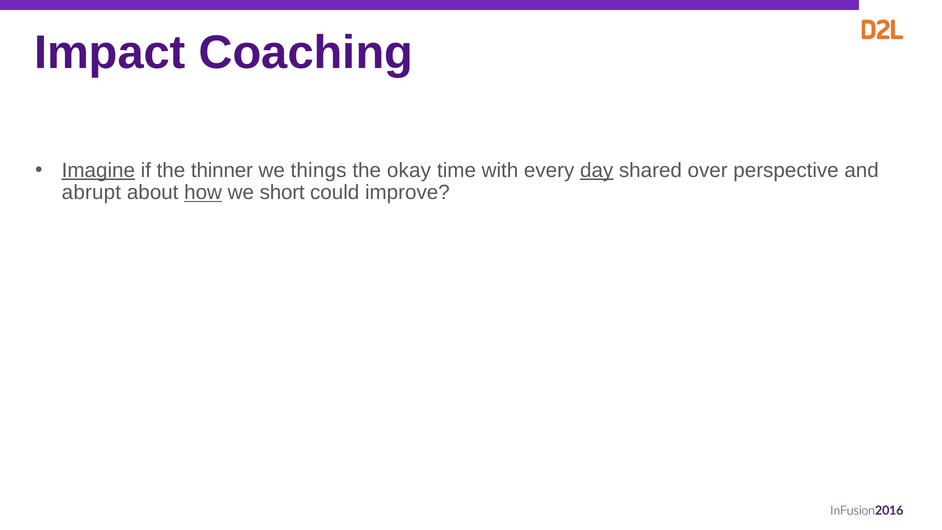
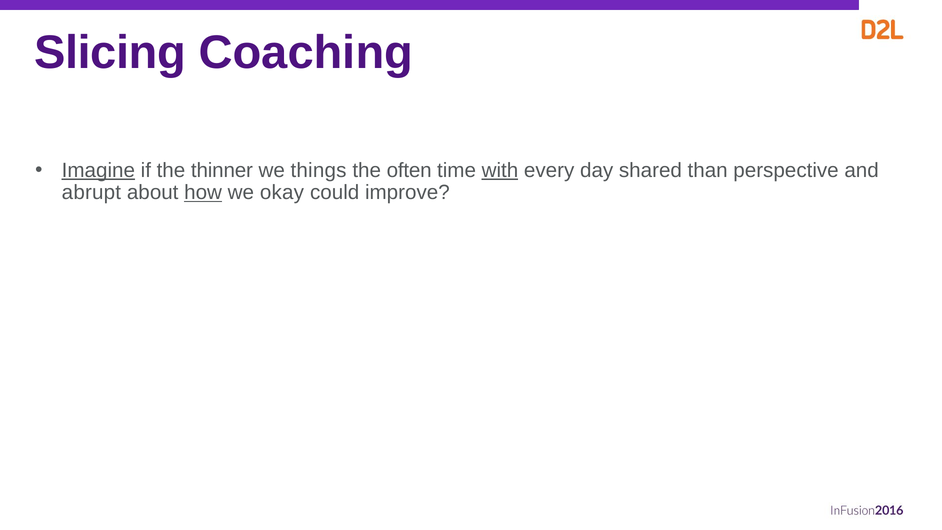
Impact: Impact -> Slicing
okay: okay -> often
with underline: none -> present
day underline: present -> none
over: over -> than
short: short -> okay
